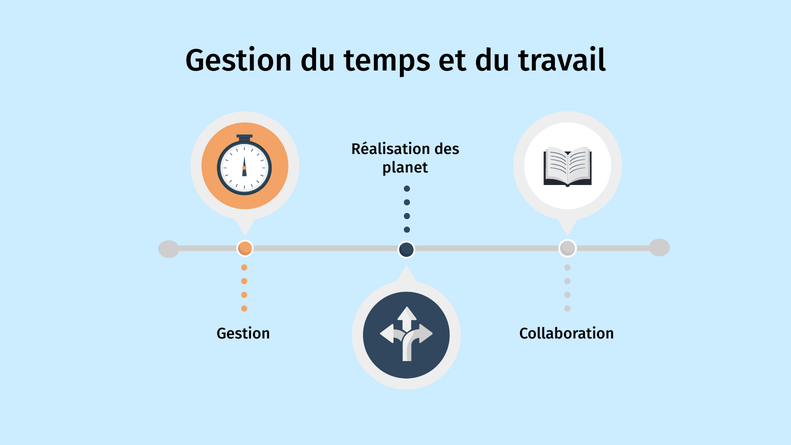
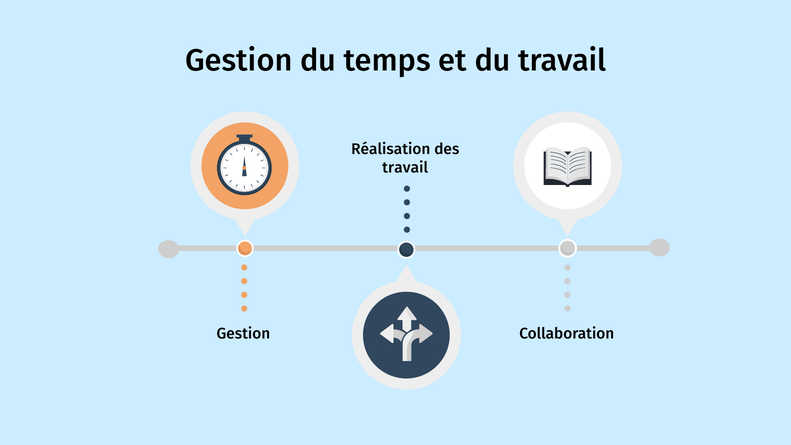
planet at (405, 168): planet -> travail
